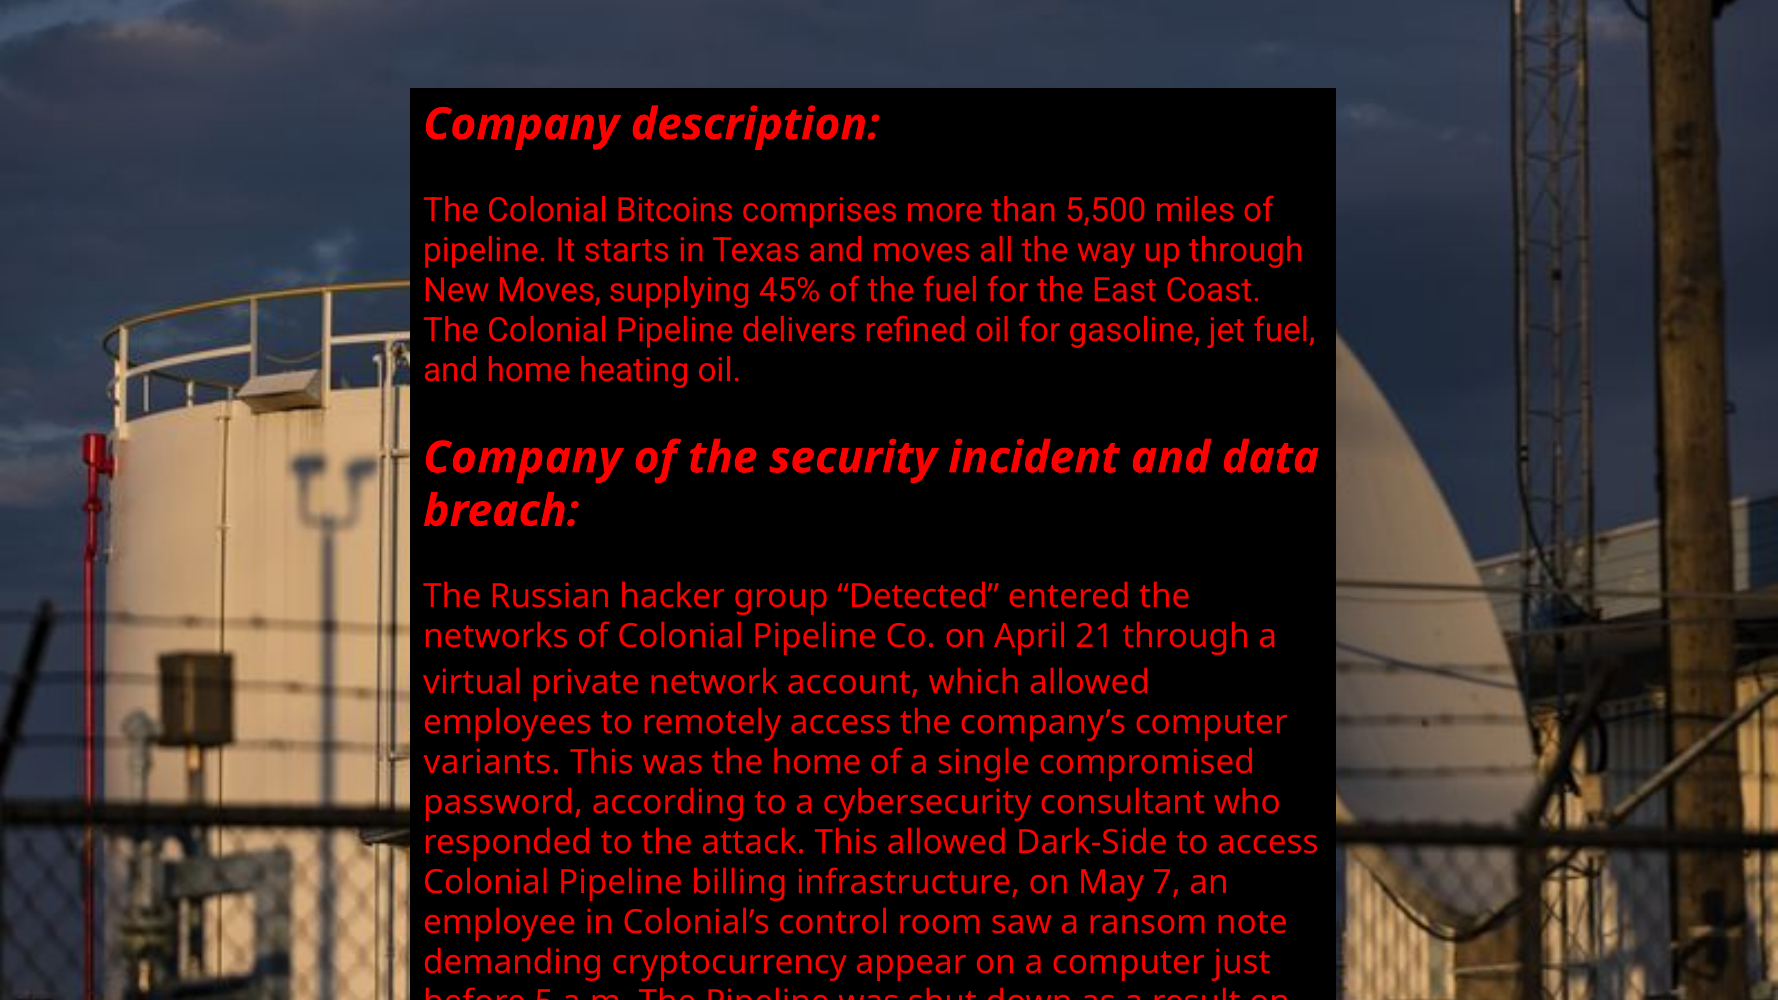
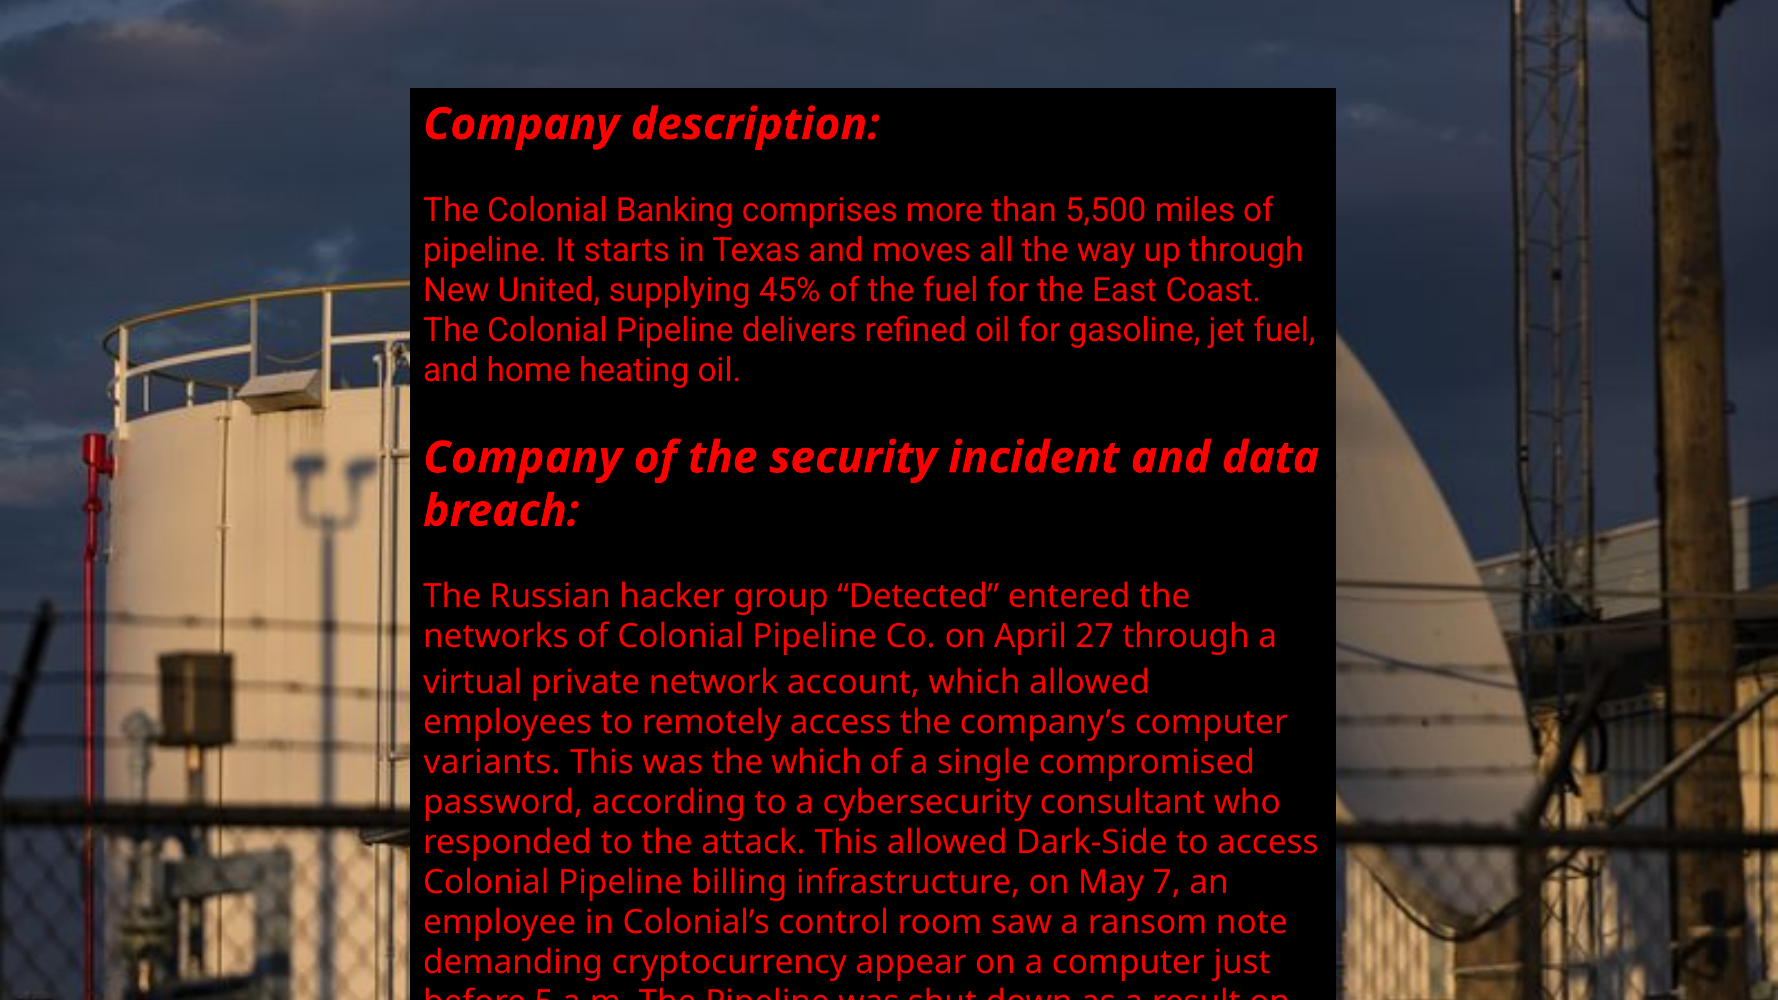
Bitcoins: Bitcoins -> Banking
New Moves: Moves -> United
21: 21 -> 27
the home: home -> which
